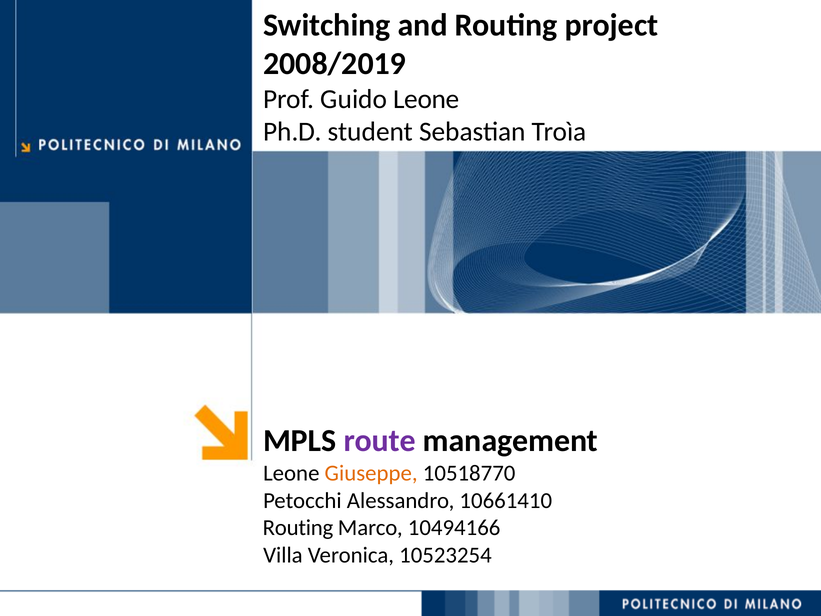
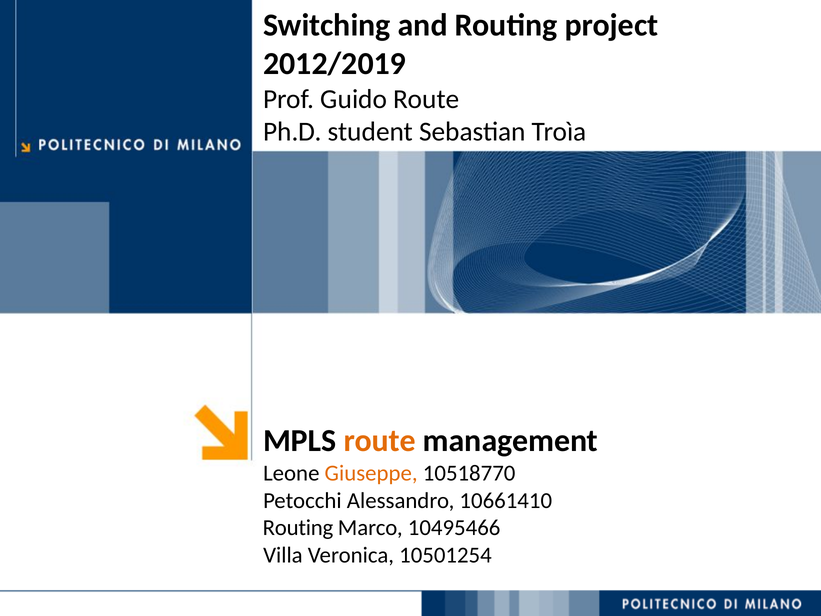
2008/2019: 2008/2019 -> 2012/2019
Guido Leone: Leone -> Route
route at (380, 441) colour: purple -> orange
10494166: 10494166 -> 10495466
10523254: 10523254 -> 10501254
